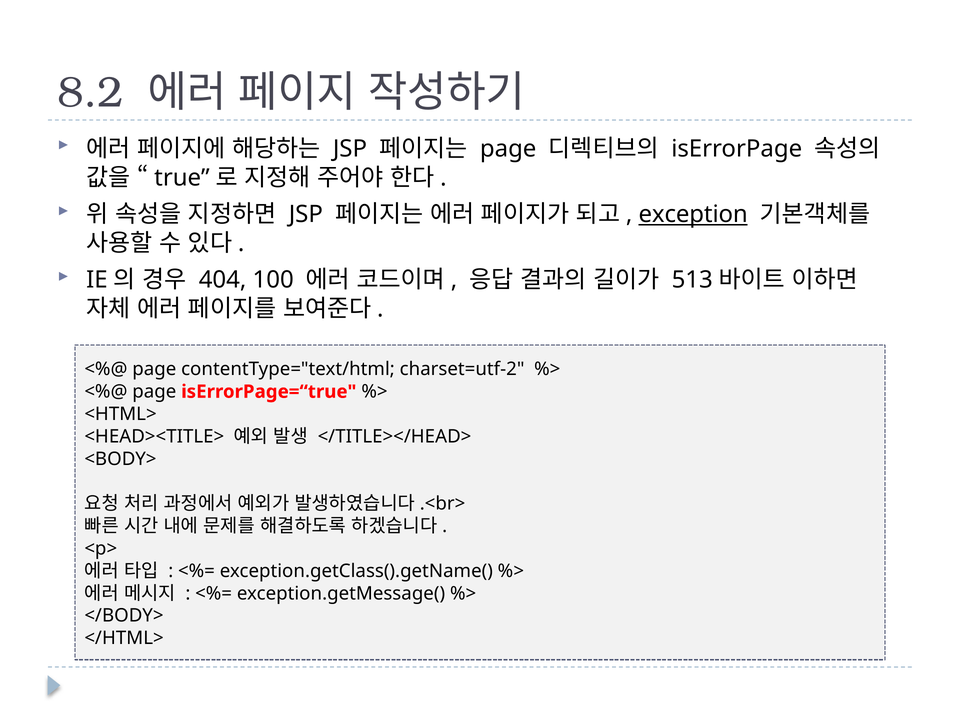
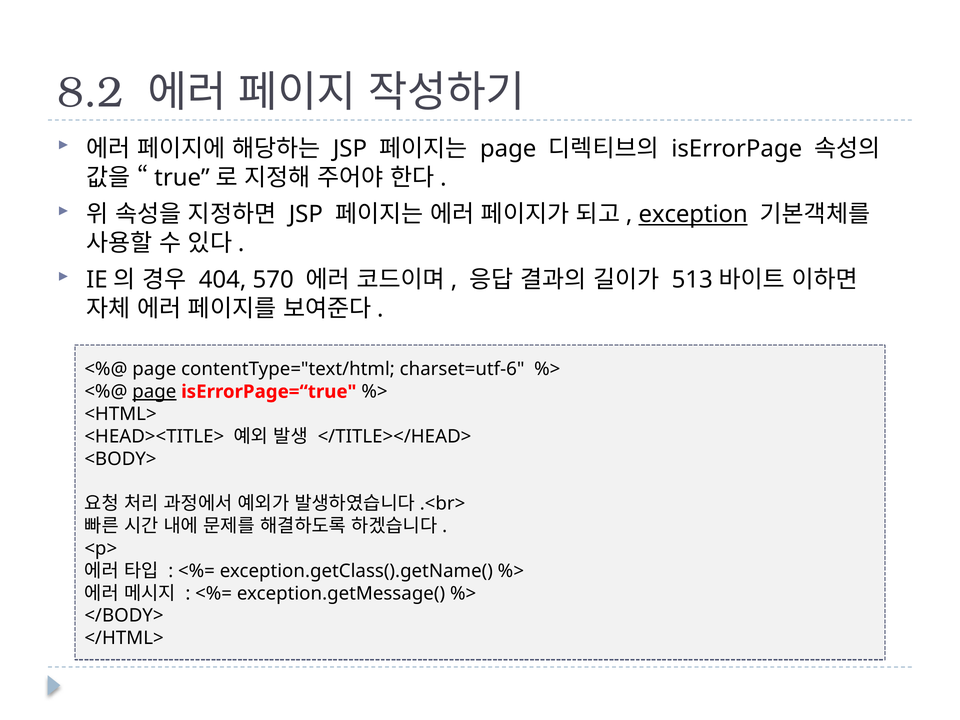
100: 100 -> 570
charset=utf-2: charset=utf-2 -> charset=utf-6
page at (154, 392) underline: none -> present
